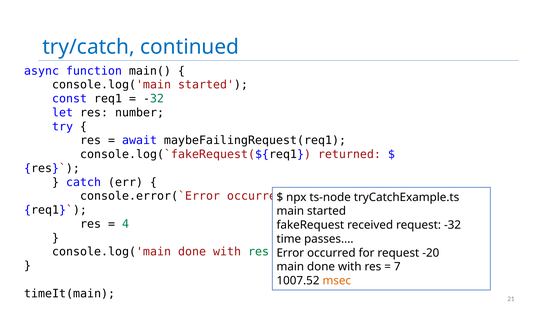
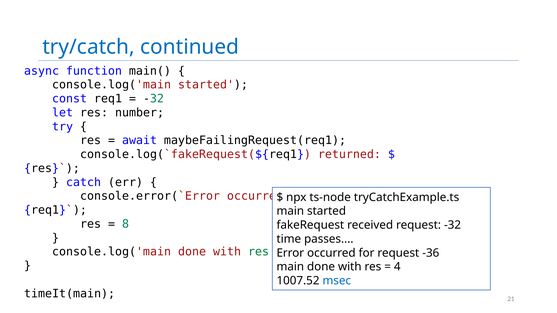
4: 4 -> 8
-20: -20 -> -36
7: 7 -> 4
msec colour: orange -> blue
